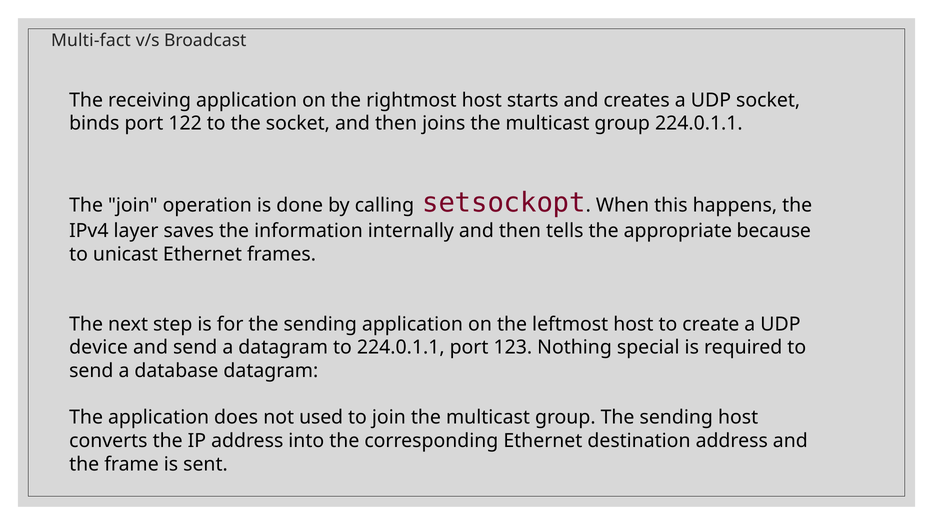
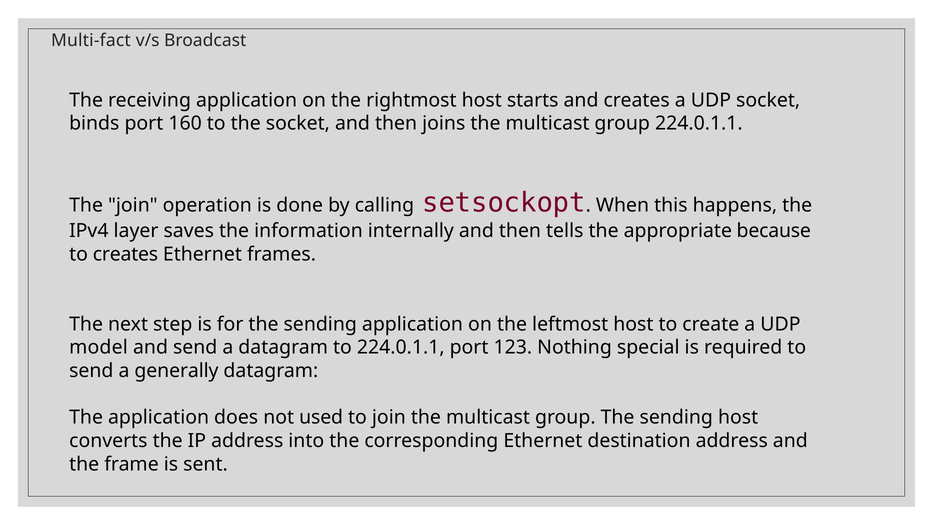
122: 122 -> 160
to unicast: unicast -> creates
device: device -> model
database: database -> generally
